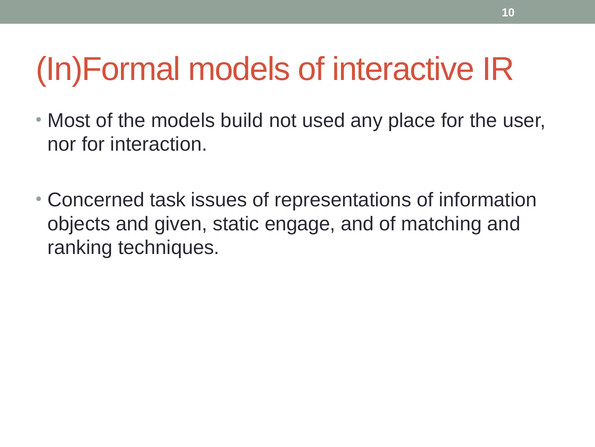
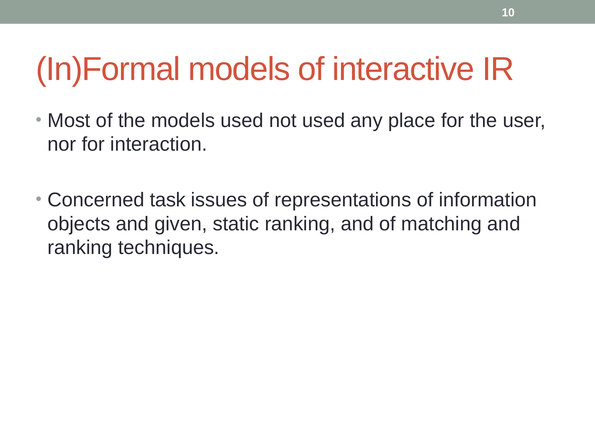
models build: build -> used
static engage: engage -> ranking
